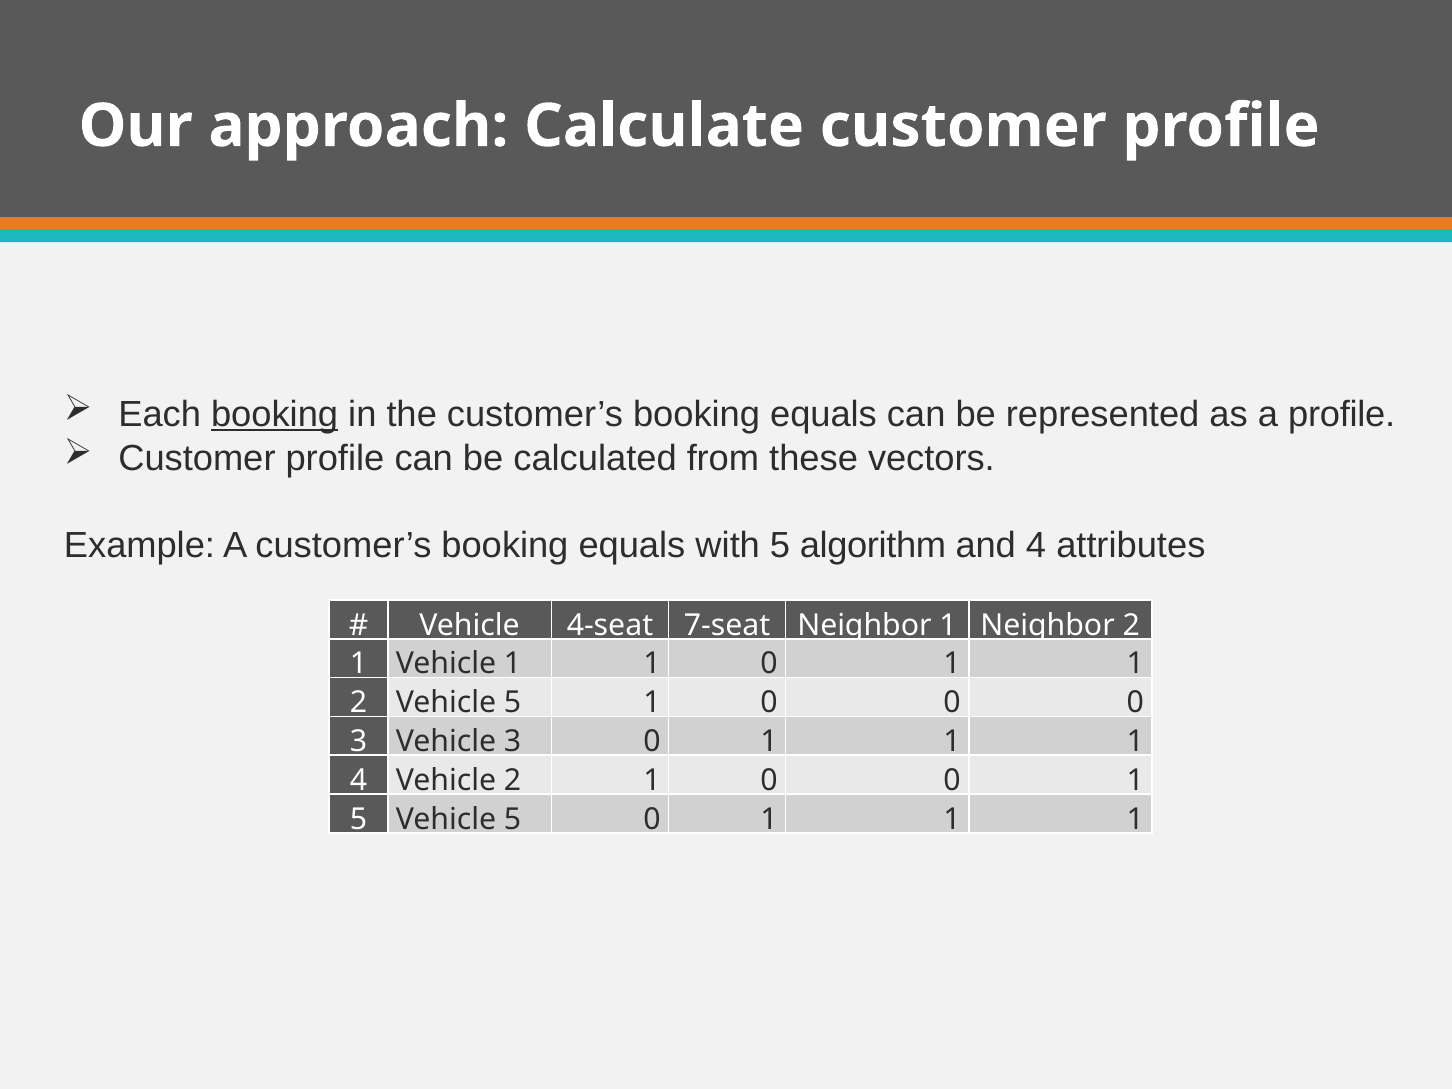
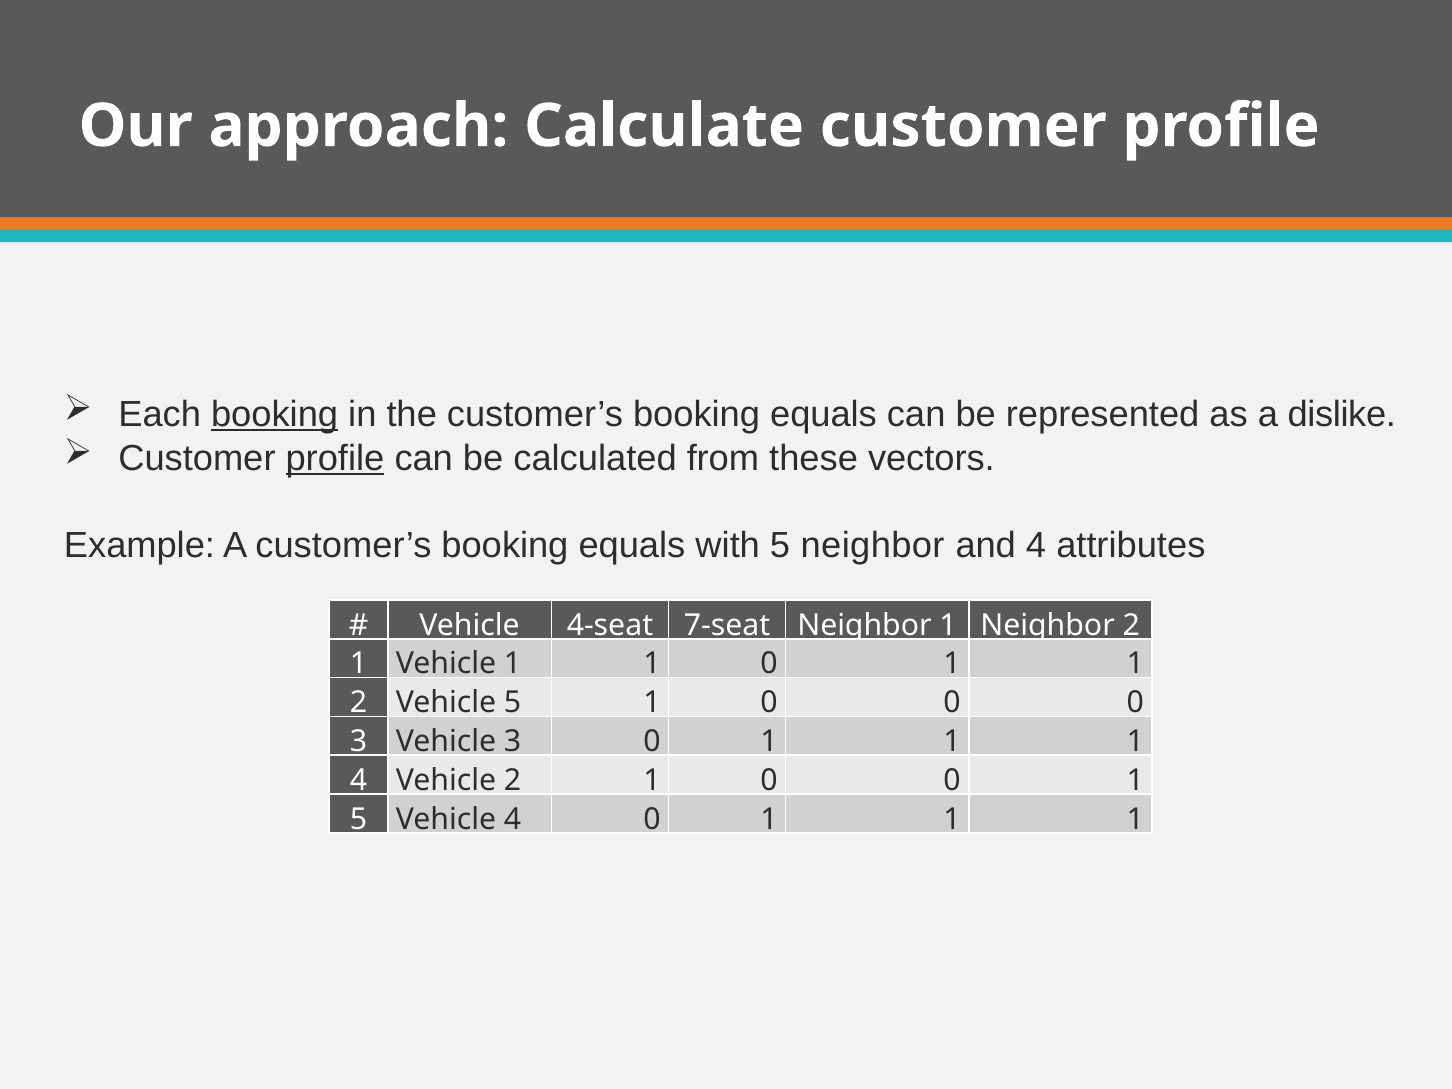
a profile: profile -> dislike
profile at (335, 458) underline: none -> present
5 algorithm: algorithm -> neighbor
5 Vehicle 5: 5 -> 4
